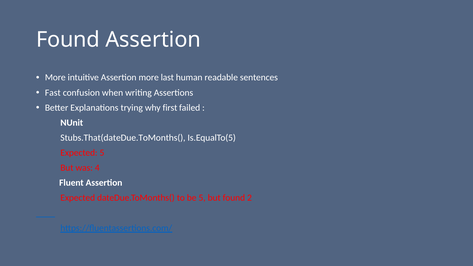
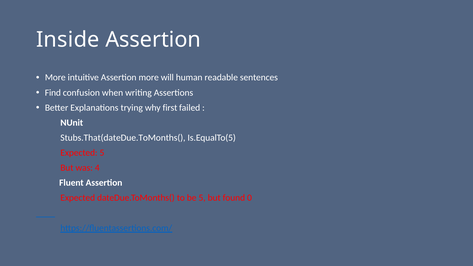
Found at (68, 40): Found -> Inside
last: last -> will
Fast: Fast -> Find
2: 2 -> 0
